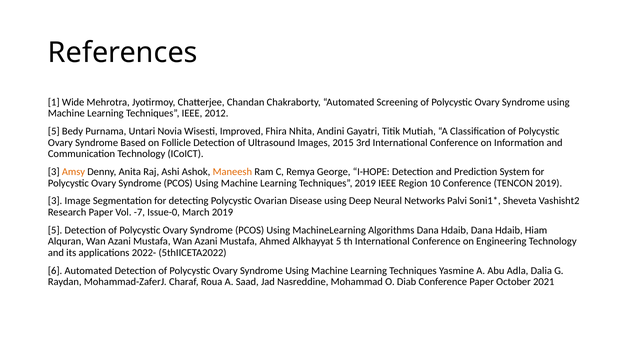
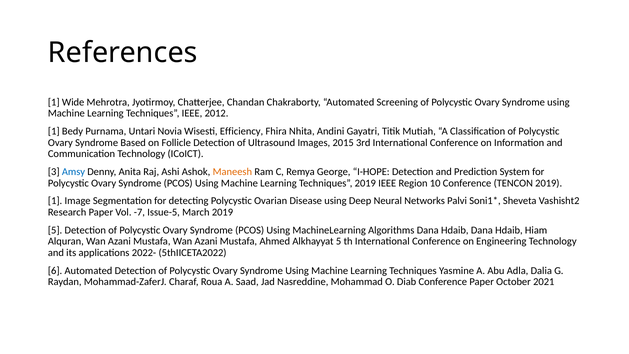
5 at (54, 131): 5 -> 1
Improved: Improved -> Efficiency
Amsy colour: orange -> blue
3 at (55, 201): 3 -> 1
Issue-0: Issue-0 -> Issue-5
